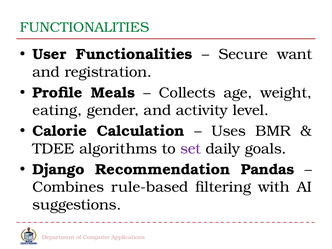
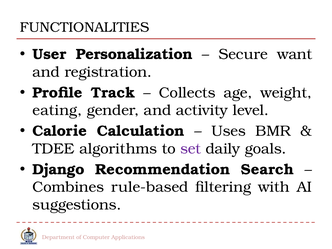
FUNCTIONALITIES at (85, 27) colour: green -> black
User Functionalities: Functionalities -> Personalization
Meals: Meals -> Track
Pandas: Pandas -> Search
